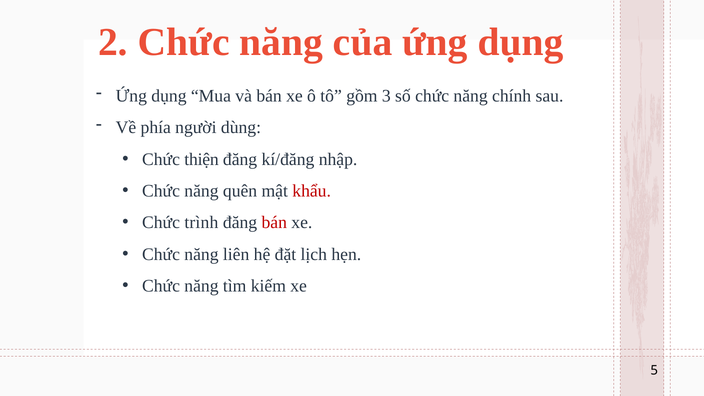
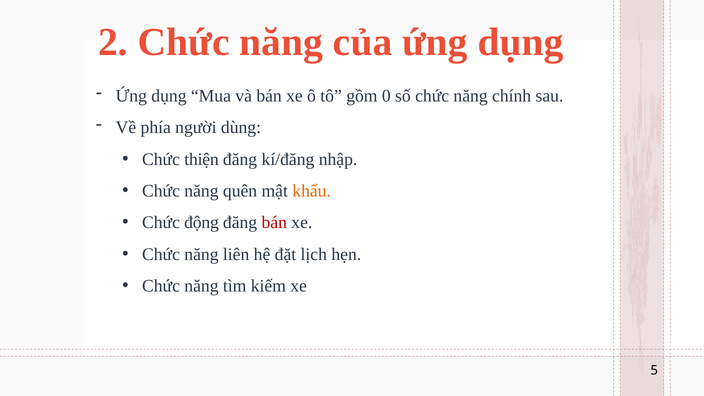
3: 3 -> 0
khẩu colour: red -> orange
trình: trình -> động
